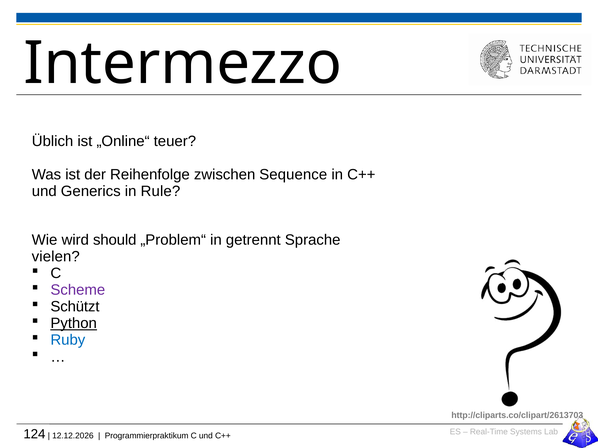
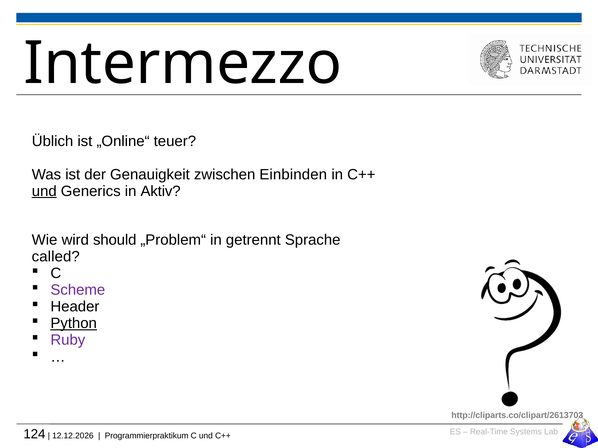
Reihenfolge: Reihenfolge -> Genauigkeit
Sequence: Sequence -> Einbinden
und at (44, 191) underline: none -> present
Rule: Rule -> Aktiv
vielen: vielen -> called
Schützt: Schützt -> Header
Ruby colour: blue -> purple
